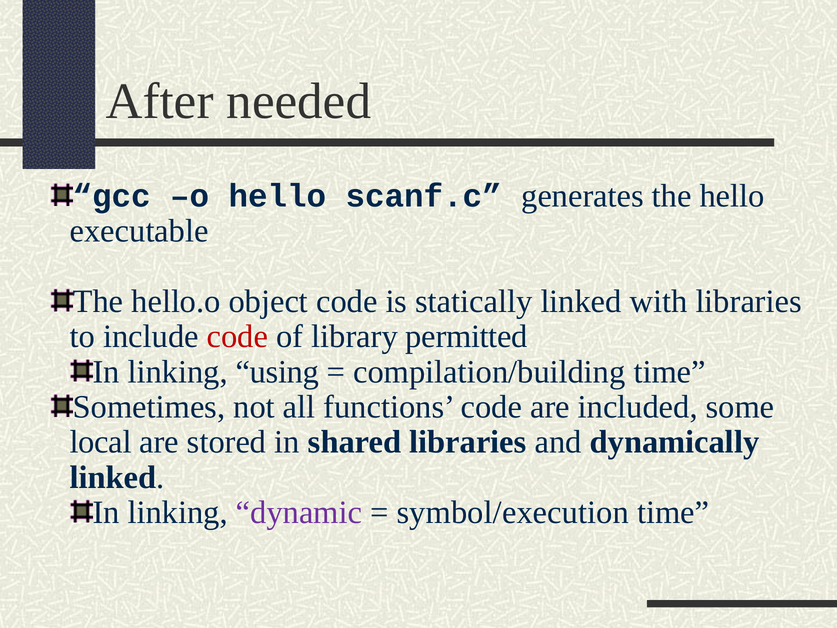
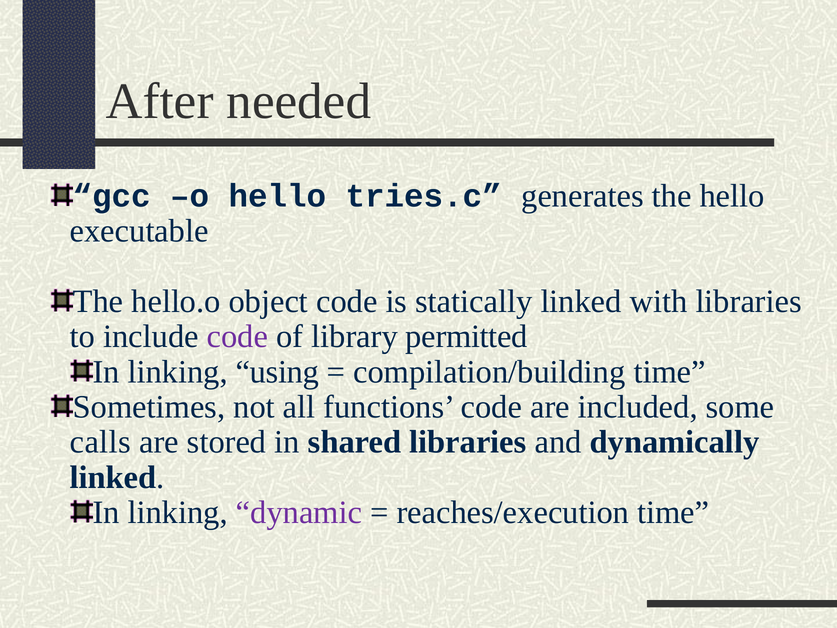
scanf.c: scanf.c -> tries.c
code at (237, 337) colour: red -> purple
local: local -> calls
symbol/execution: symbol/execution -> reaches/execution
